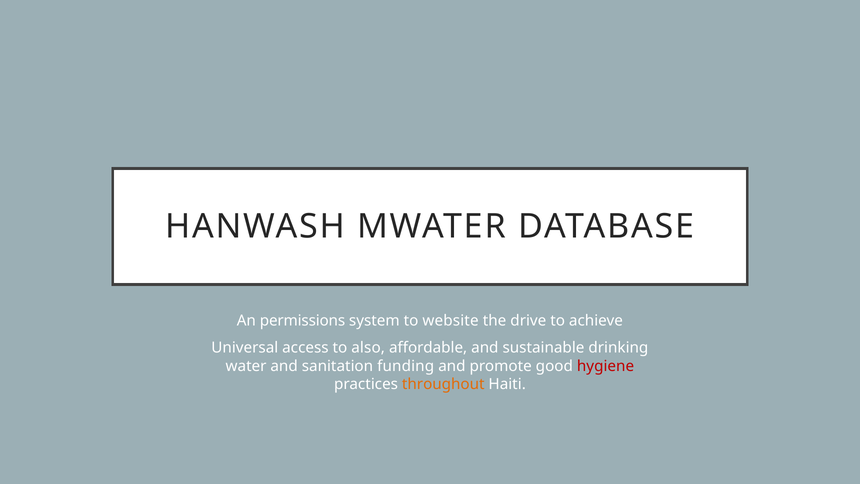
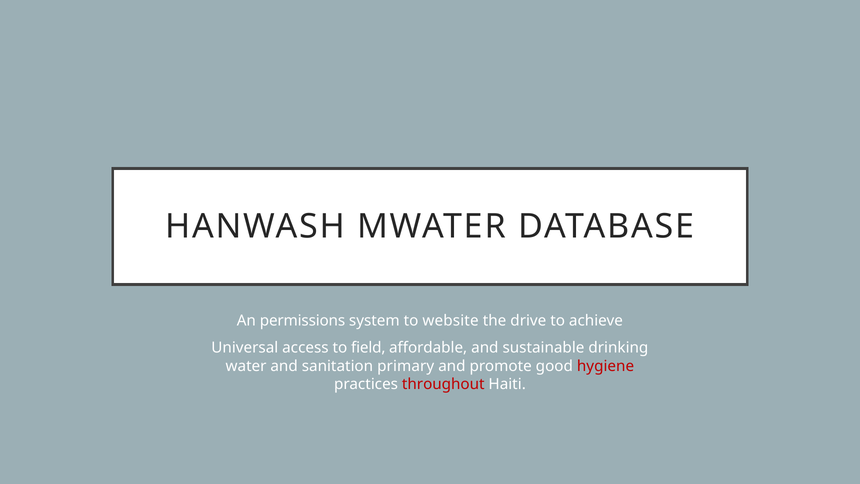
also: also -> field
funding: funding -> primary
throughout colour: orange -> red
